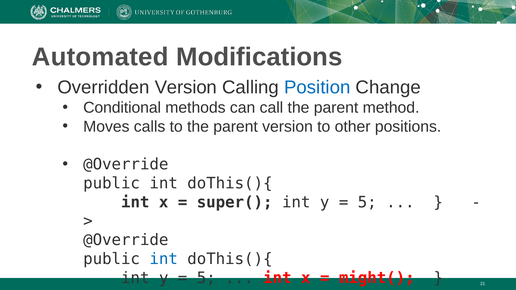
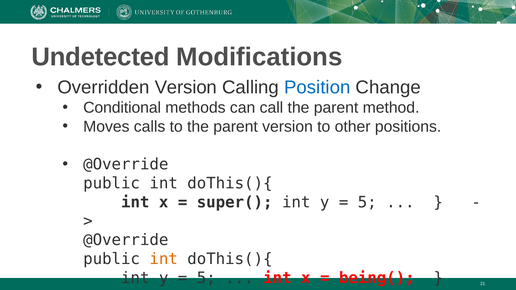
Automated: Automated -> Undetected
int at (164, 259) colour: blue -> orange
might(: might( -> being(
